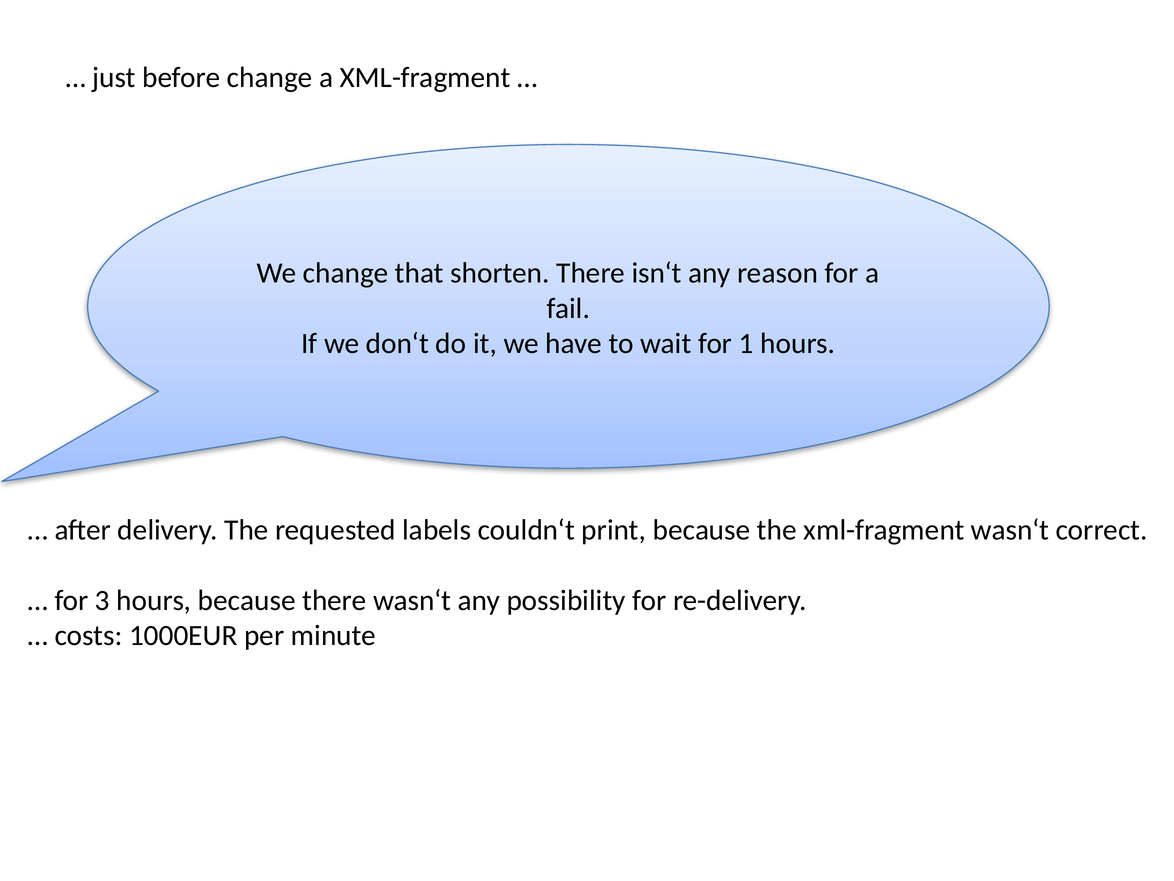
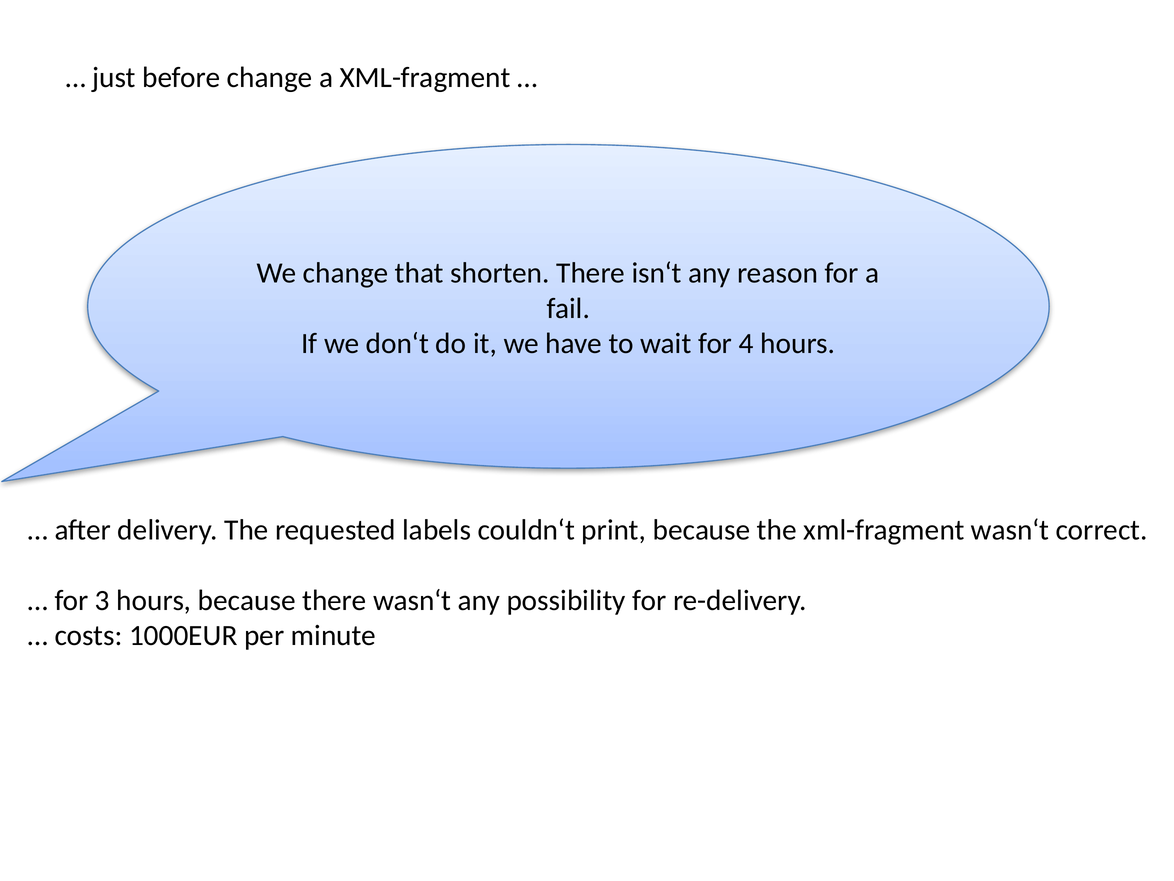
1: 1 -> 4
